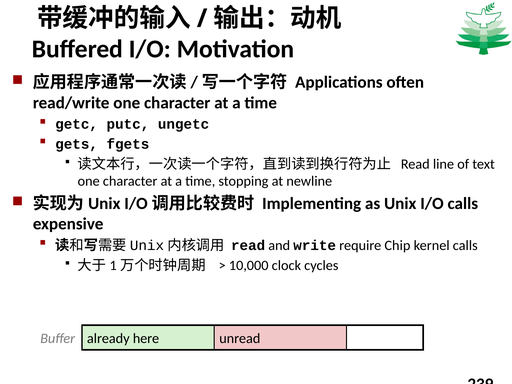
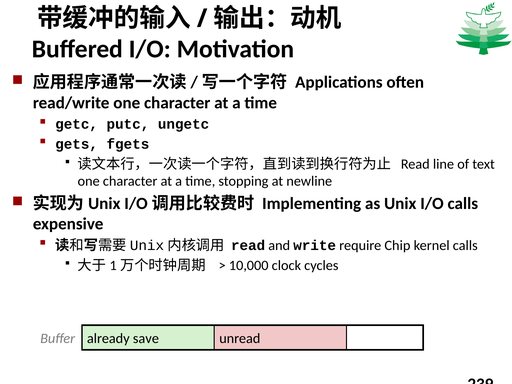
here: here -> save
